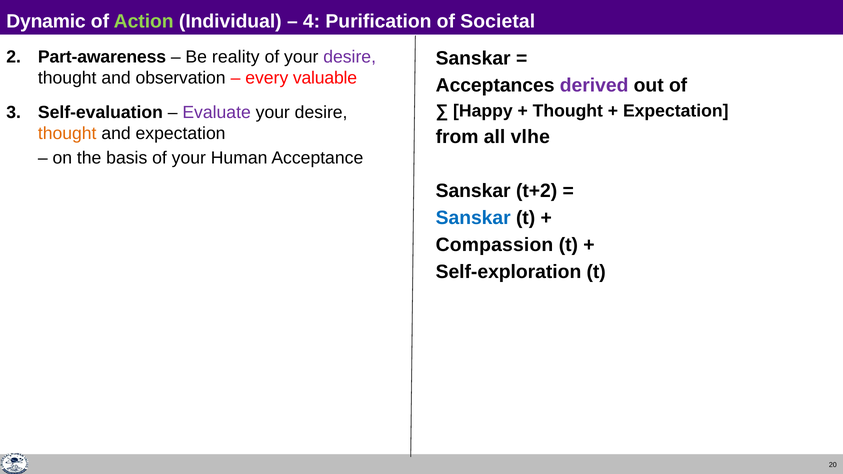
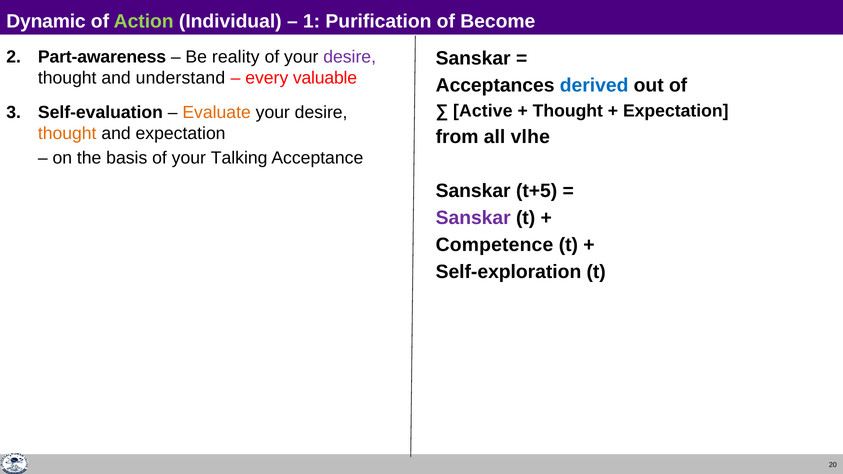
4: 4 -> 1
Societal: Societal -> Become
observation: observation -> understand
derived colour: purple -> blue
Happy: Happy -> Active
Evaluate colour: purple -> orange
Human: Human -> Talking
t+2: t+2 -> t+5
Sanskar at (473, 218) colour: blue -> purple
Compassion: Compassion -> Competence
